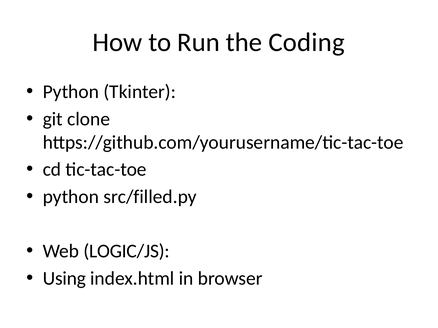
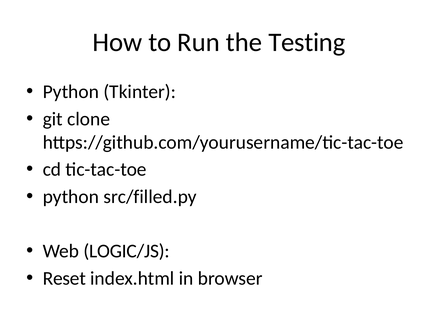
Coding: Coding -> Testing
Using: Using -> Reset
